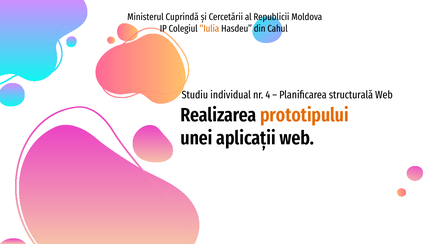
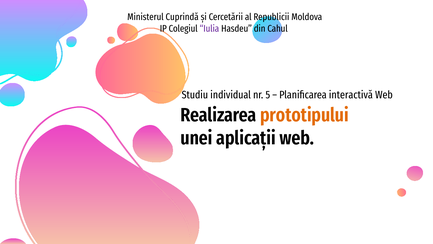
Iulia colour: orange -> purple
4: 4 -> 5
structurală: structurală -> interactivă
